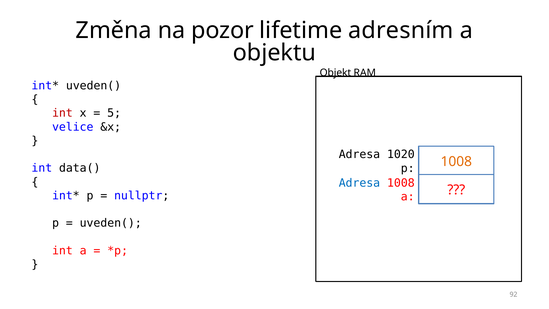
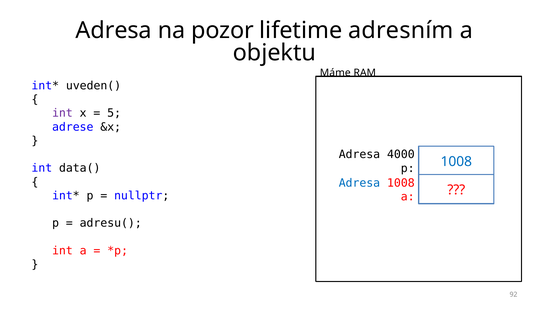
Změna at (114, 30): Změna -> Adresa
Objekt: Objekt -> Máme
int at (62, 113) colour: red -> purple
velice: velice -> adrese
1020: 1020 -> 4000
1008 at (456, 161) colour: orange -> blue
uveden( at (111, 223): uveden( -> adresu(
